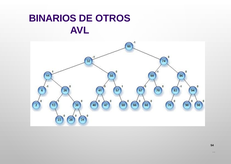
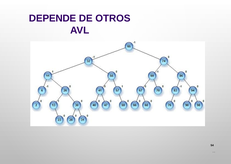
BINARIOS: BINARIOS -> DEPENDE
